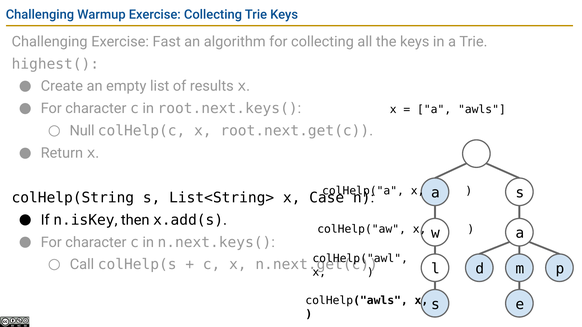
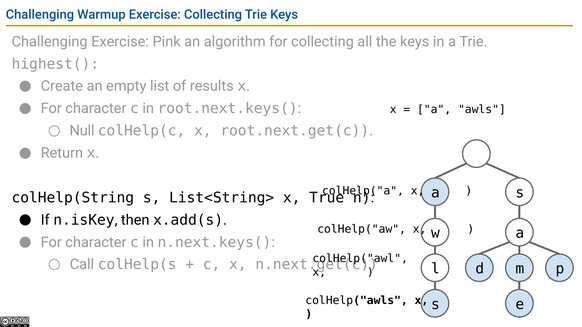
Fast: Fast -> Pink
Case: Case -> True
